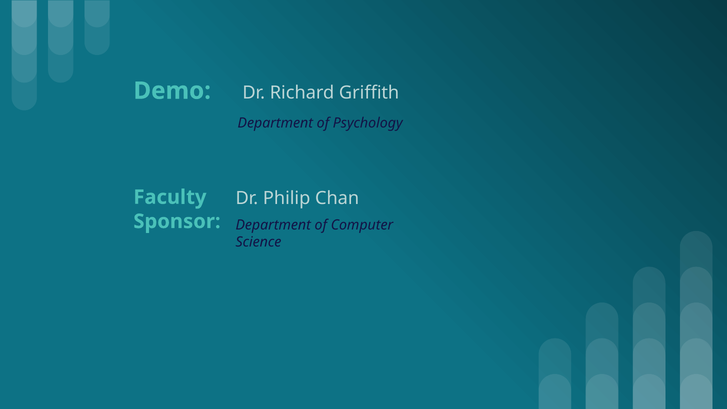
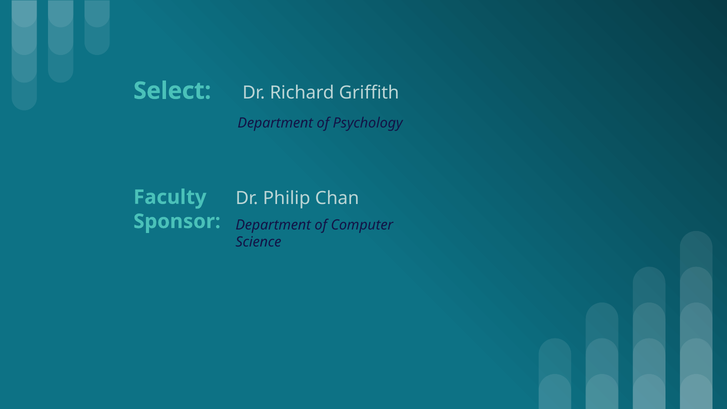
Demo: Demo -> Select
